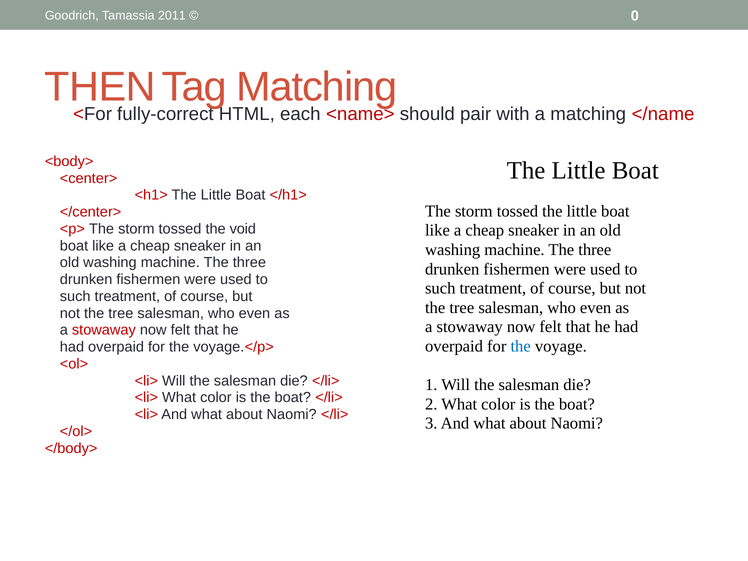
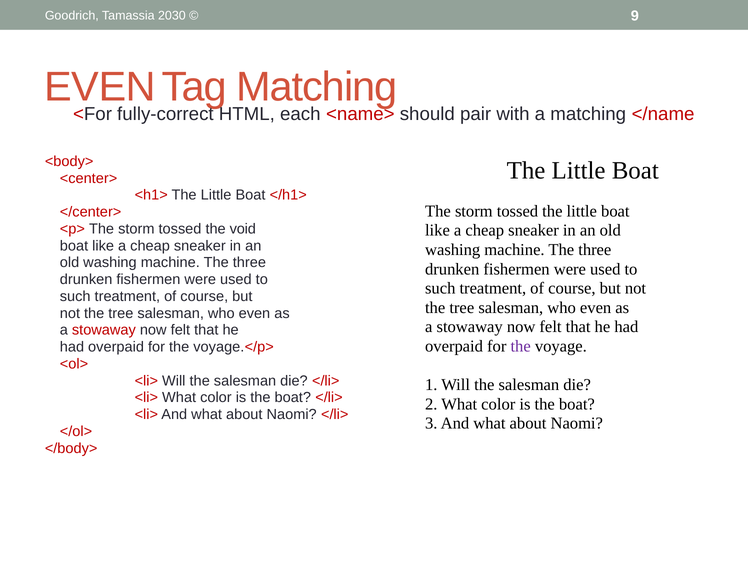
2011: 2011 -> 2030
0: 0 -> 9
THEN at (100, 87): THEN -> EVEN
the at (521, 346) colour: blue -> purple
